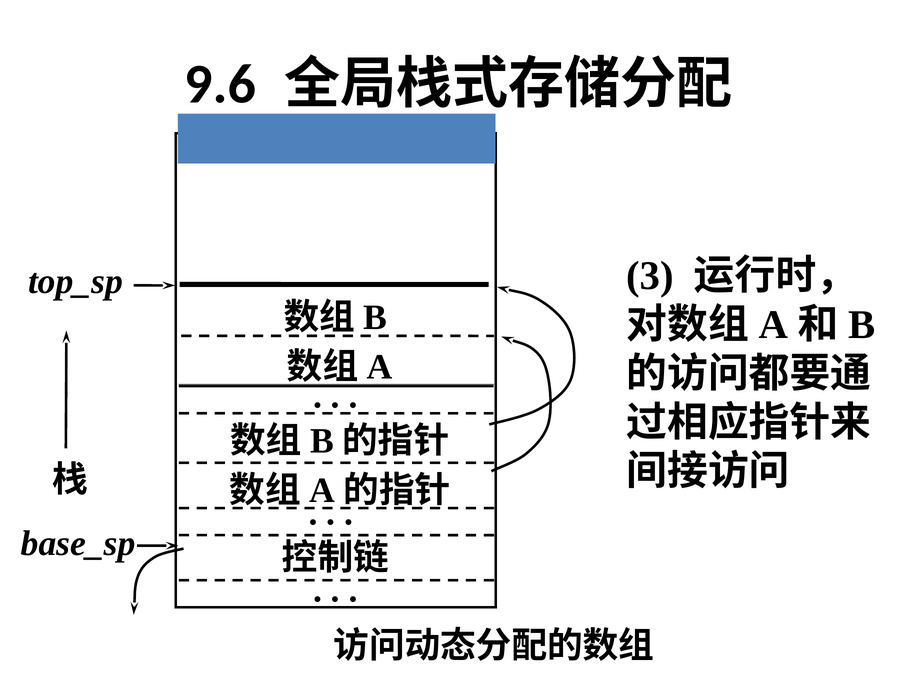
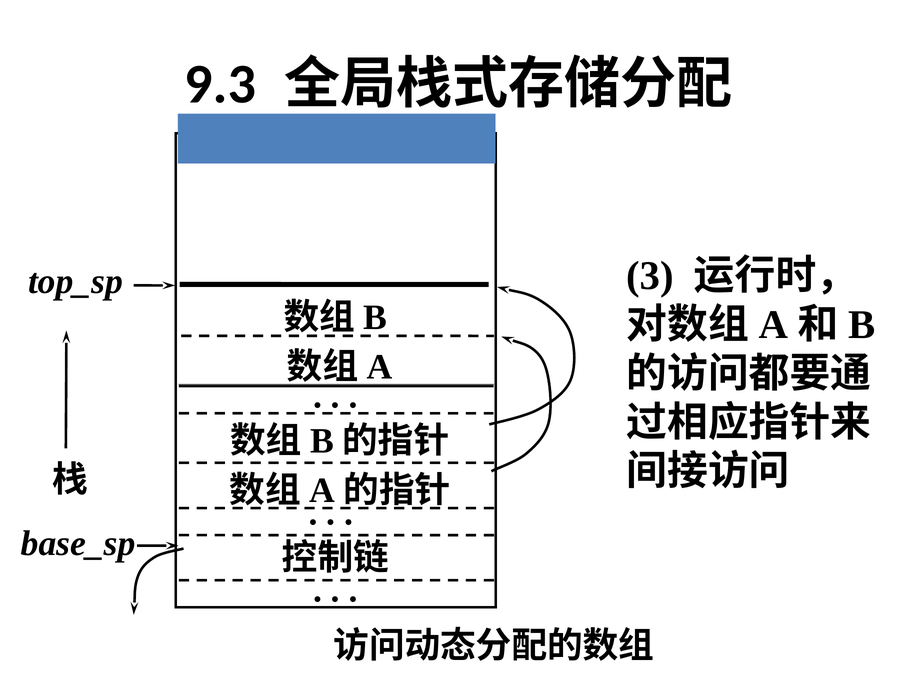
9.6: 9.6 -> 9.3
